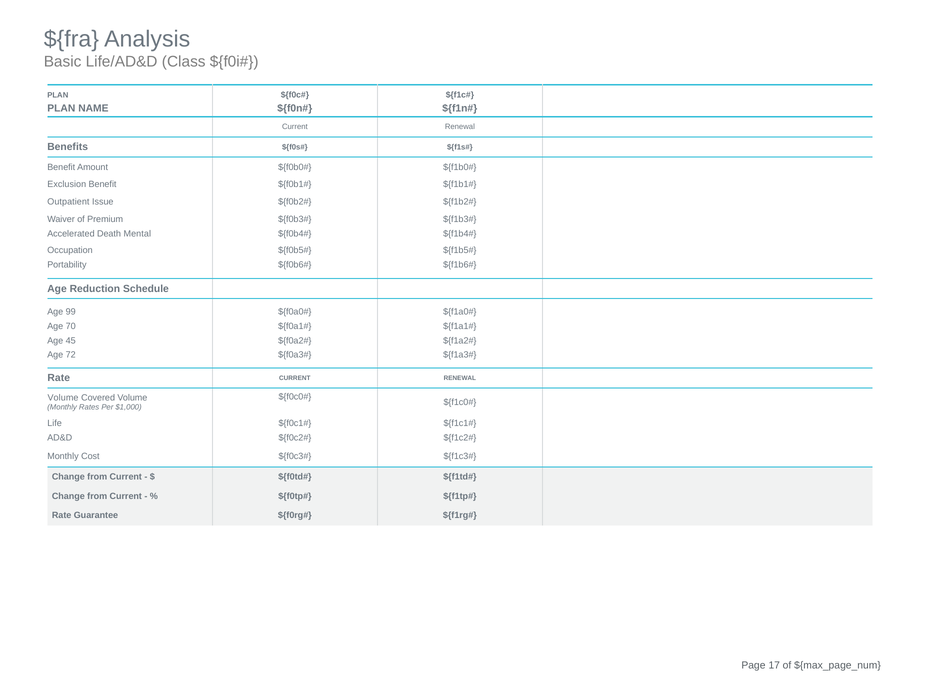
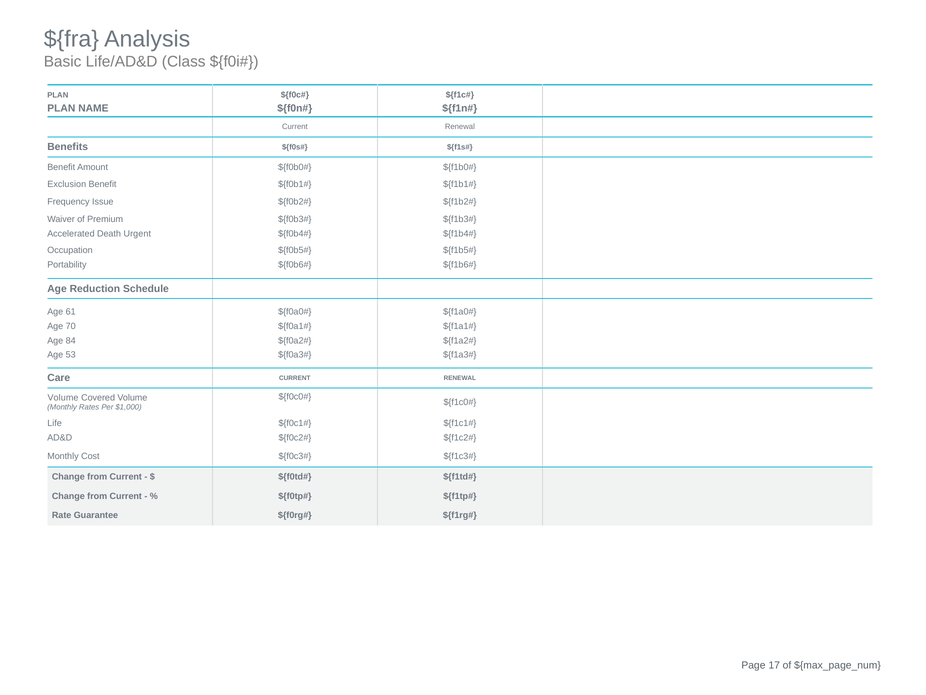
Outpatient: Outpatient -> Frequency
Mental: Mental -> Urgent
99: 99 -> 61
45: 45 -> 84
72: 72 -> 53
Rate at (59, 378): Rate -> Care
